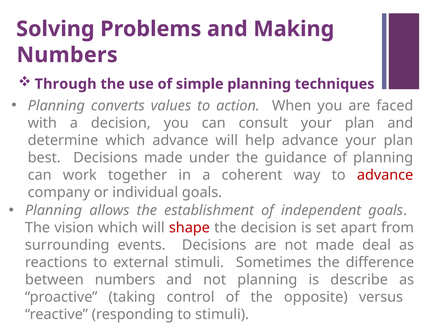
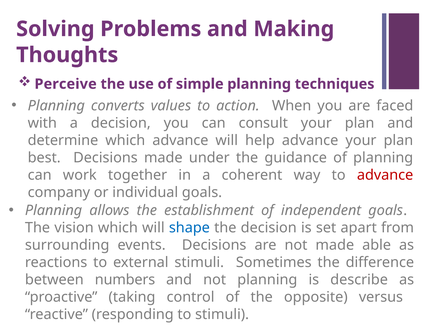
Numbers at (67, 55): Numbers -> Thoughts
Through: Through -> Perceive
shape colour: red -> blue
deal: deal -> able
